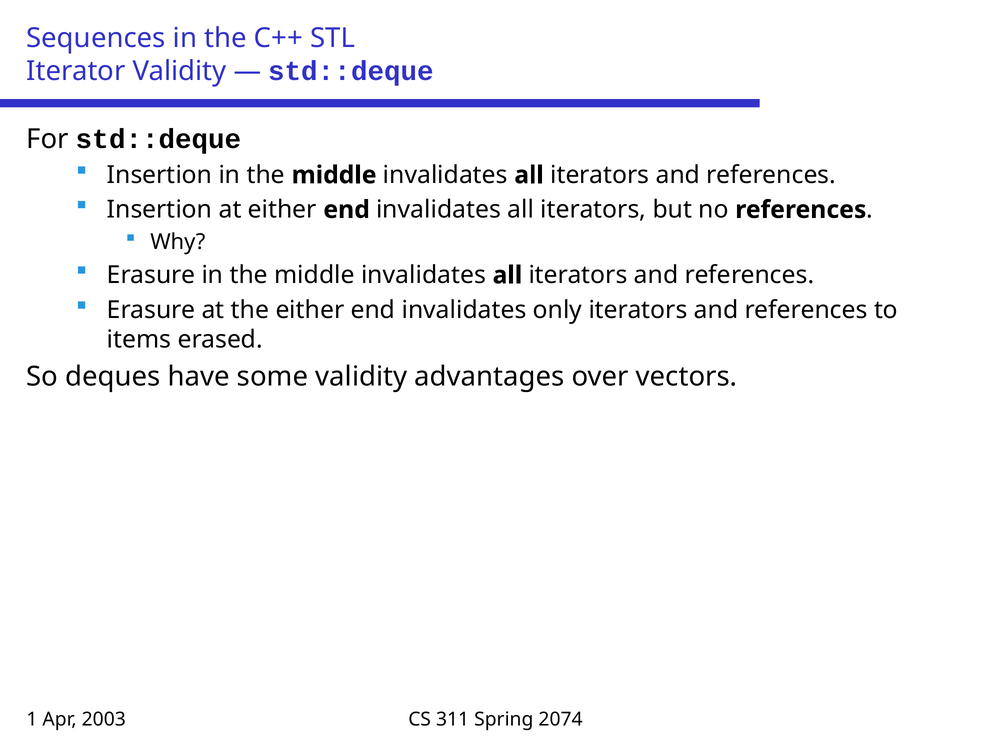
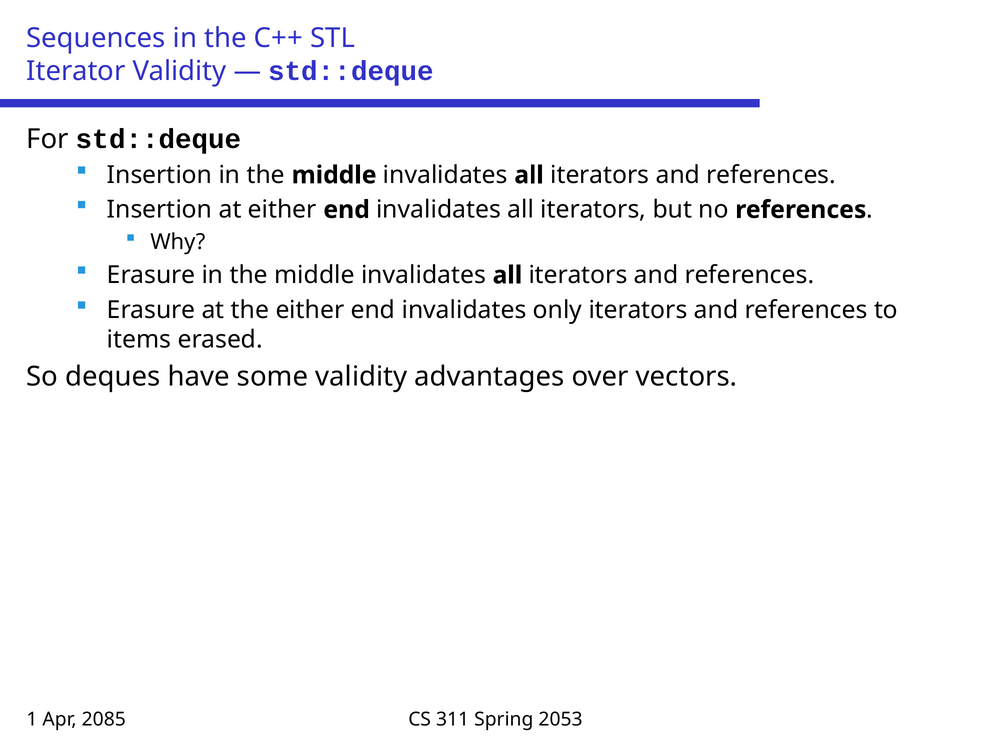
2003: 2003 -> 2085
2074: 2074 -> 2053
